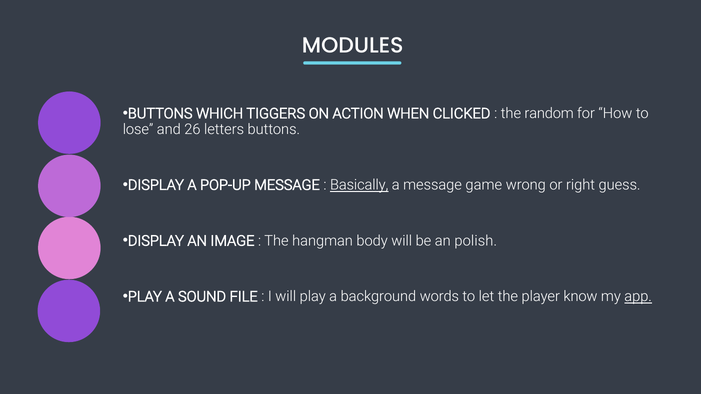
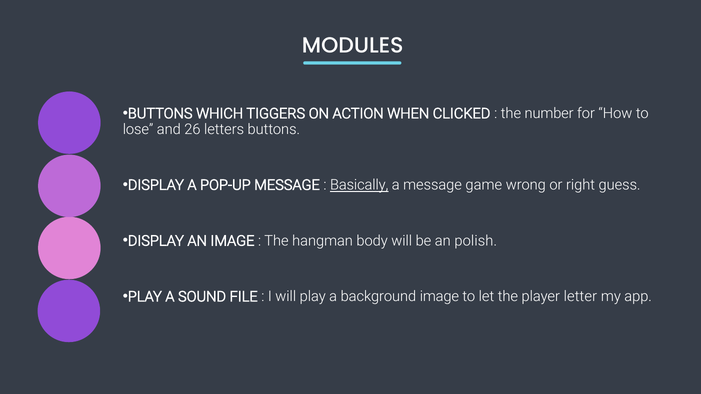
random: random -> number
background words: words -> image
know: know -> letter
app underline: present -> none
